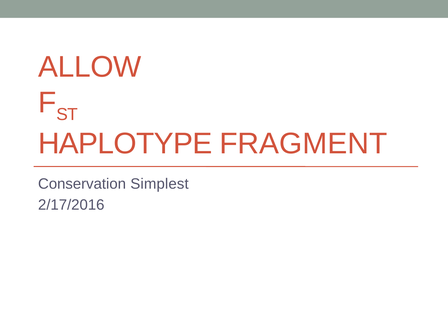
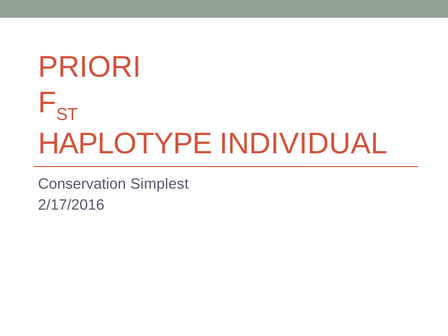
ALLOW: ALLOW -> PRIORI
FRAGMENT: FRAGMENT -> INDIVIDUAL
